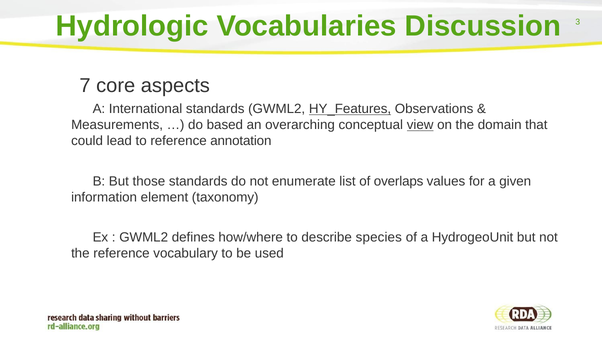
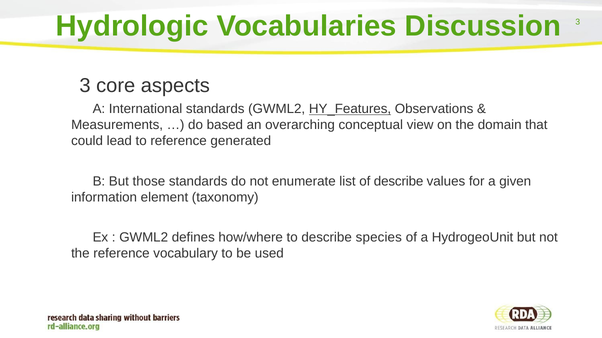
7 at (85, 86): 7 -> 3
view underline: present -> none
annotation: annotation -> generated
of overlaps: overlaps -> describe
